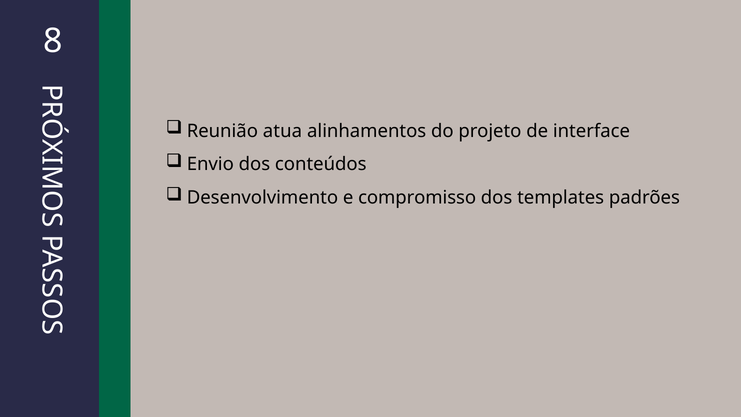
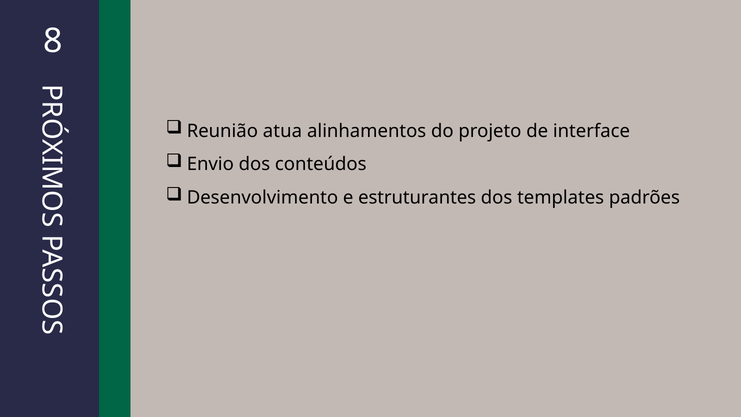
compromisso: compromisso -> estruturantes
